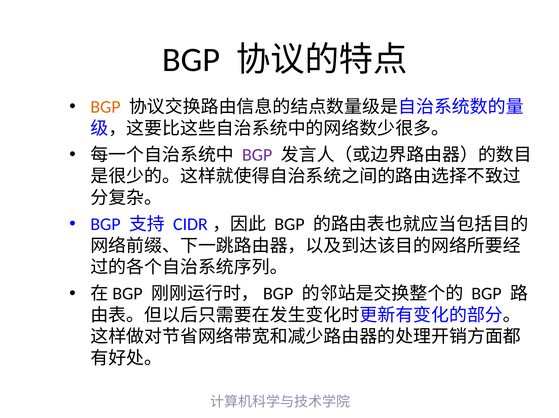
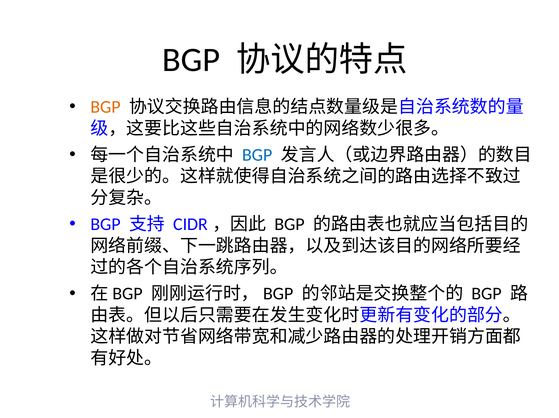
BGP at (257, 155) colour: purple -> blue
